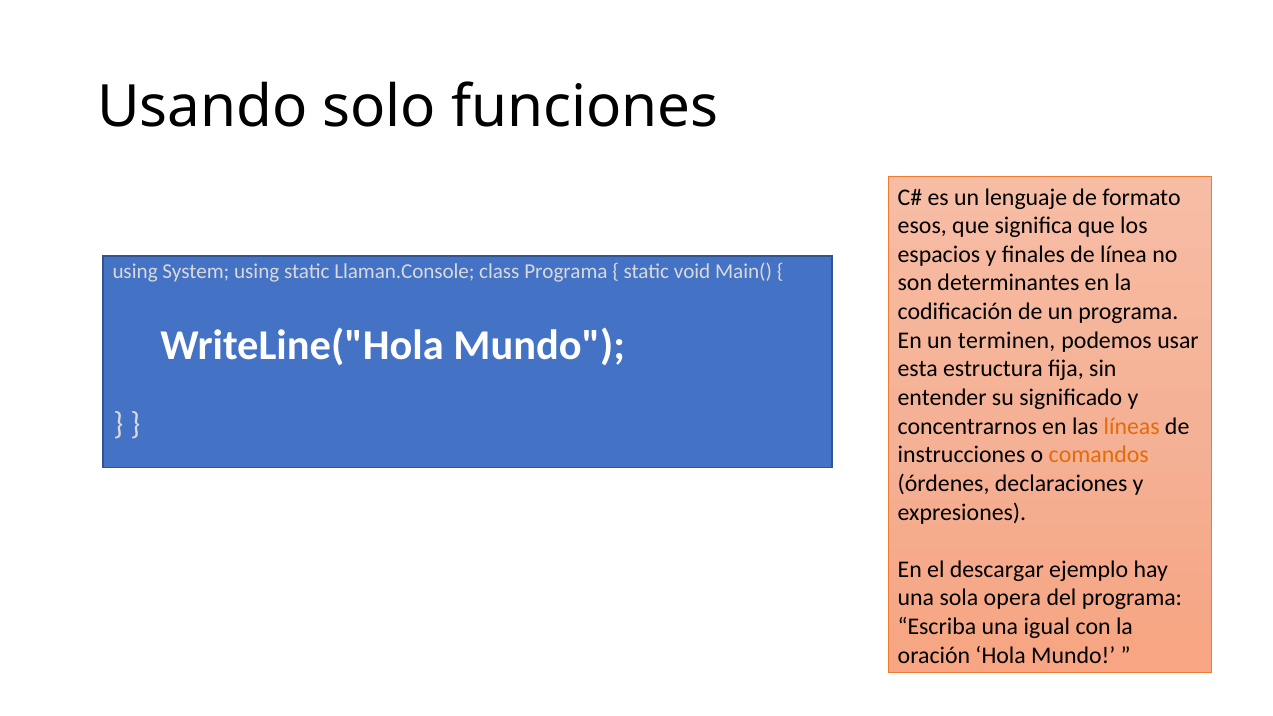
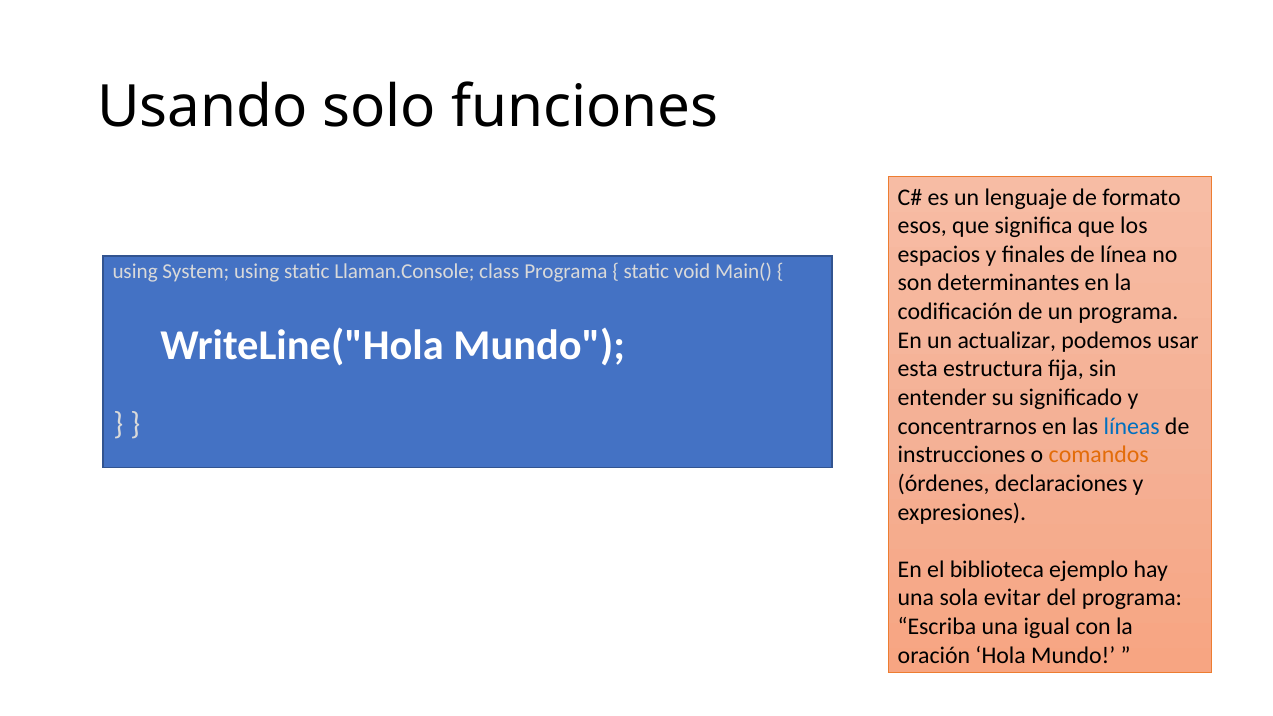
terminen: terminen -> actualizar
líneas colour: orange -> blue
descargar: descargar -> biblioteca
opera: opera -> evitar
